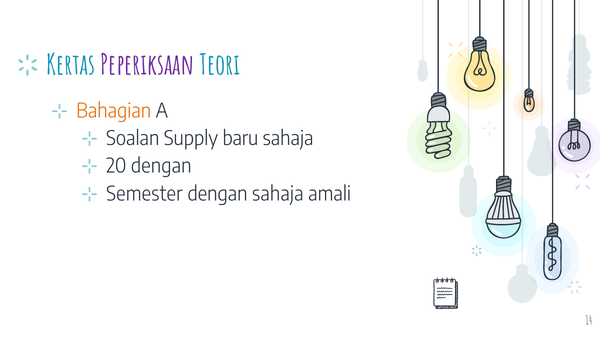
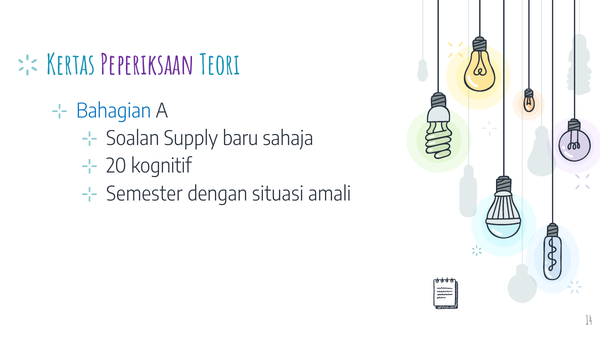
Bahagian colour: orange -> blue
20 dengan: dengan -> kognitif
dengan sahaja: sahaja -> situasi
